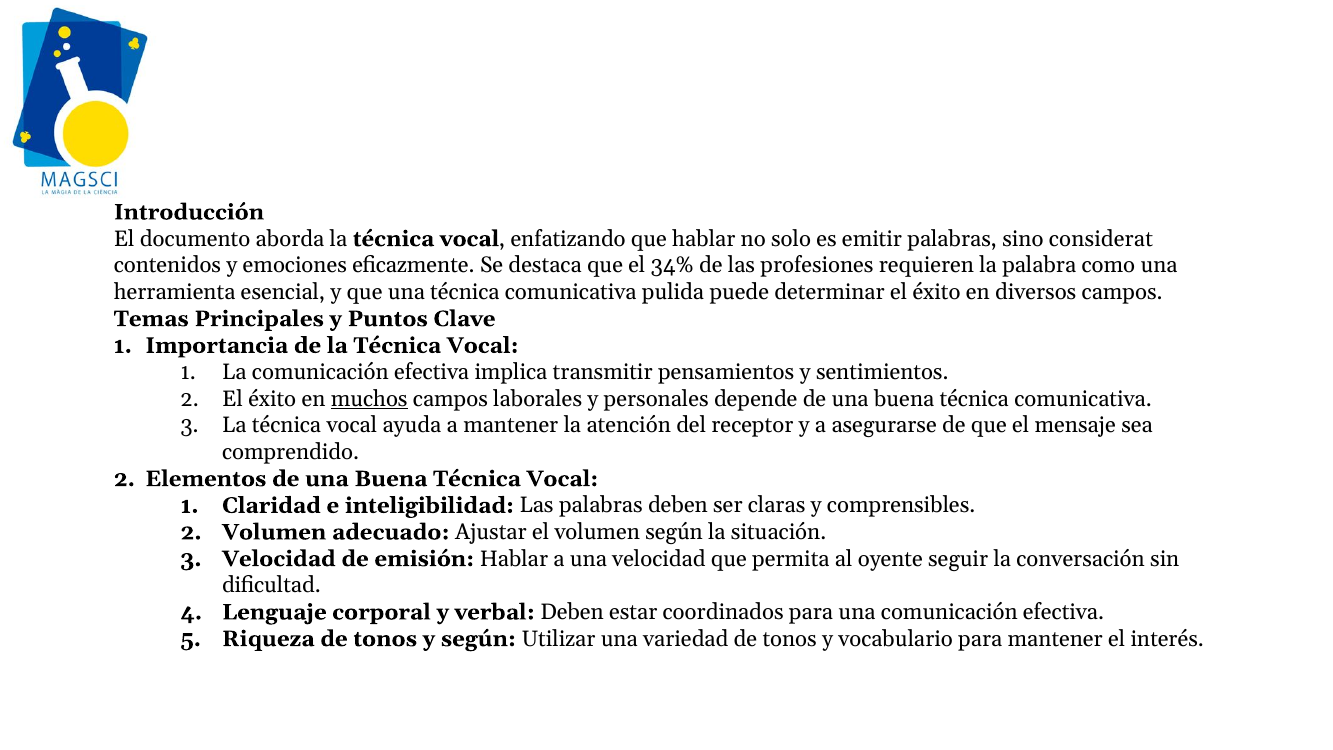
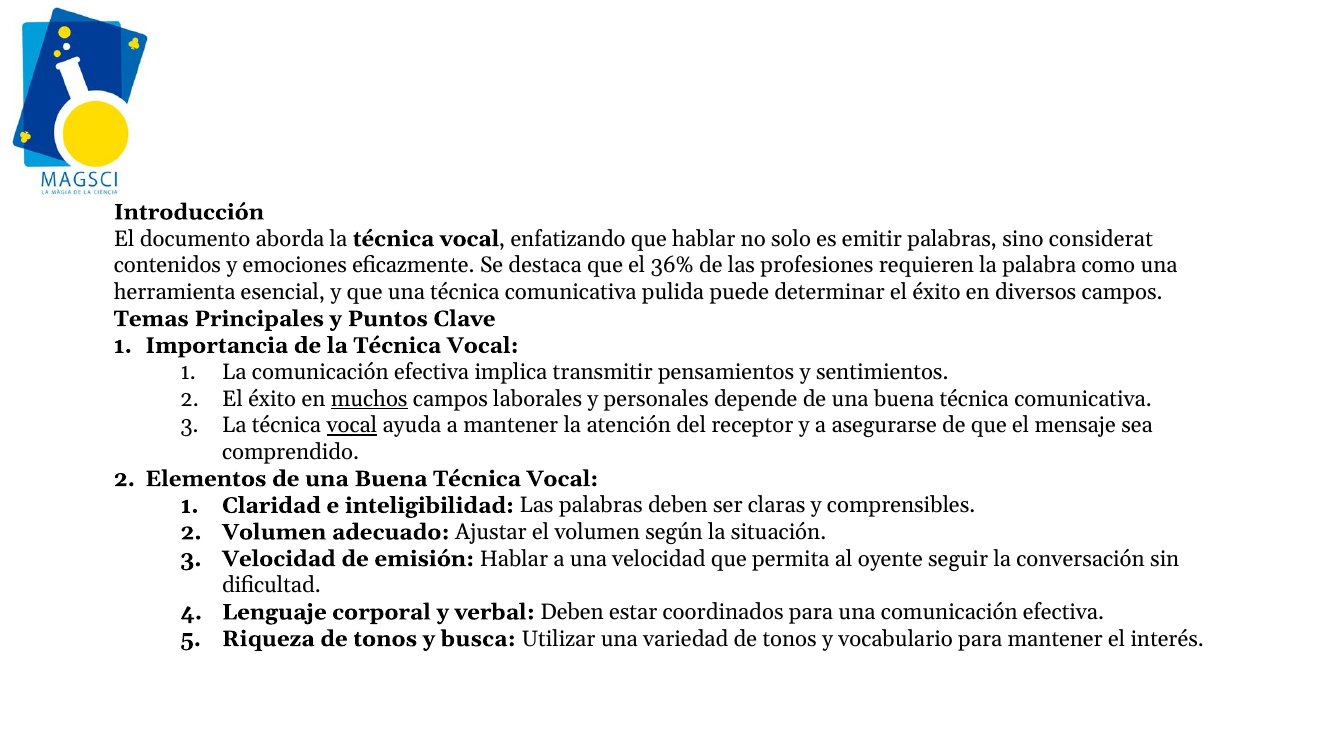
34%: 34% -> 36%
vocal at (352, 425) underline: none -> present
y según: según -> busca
